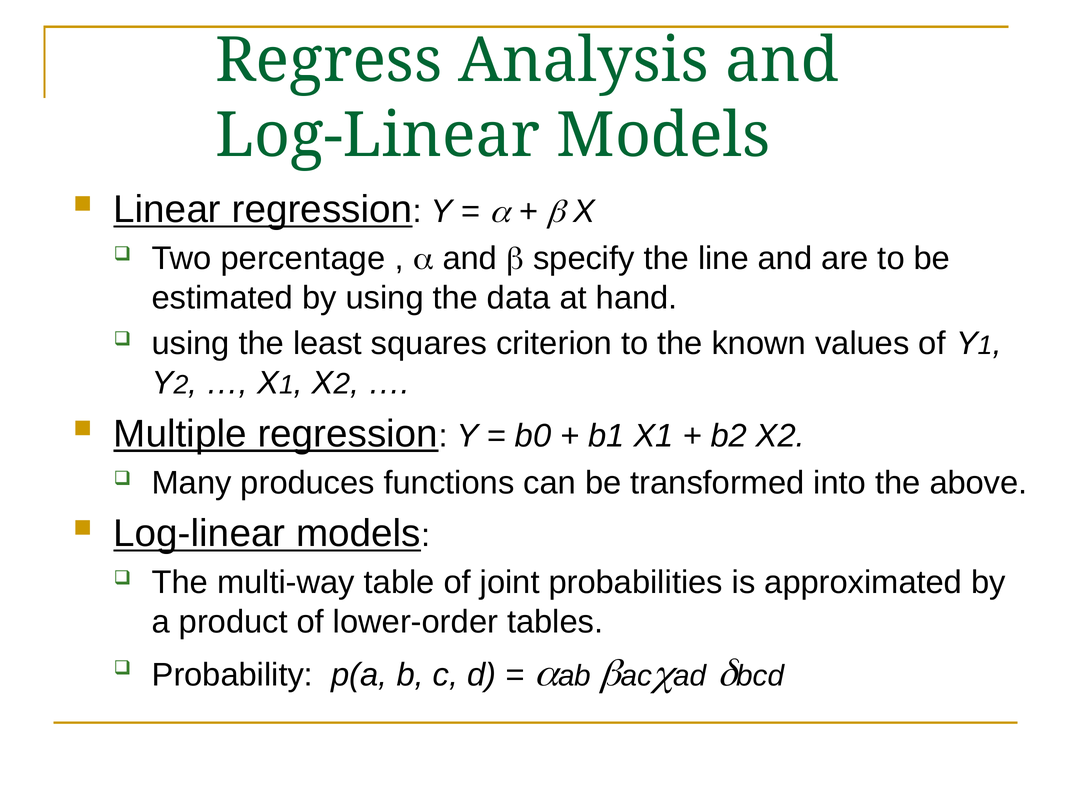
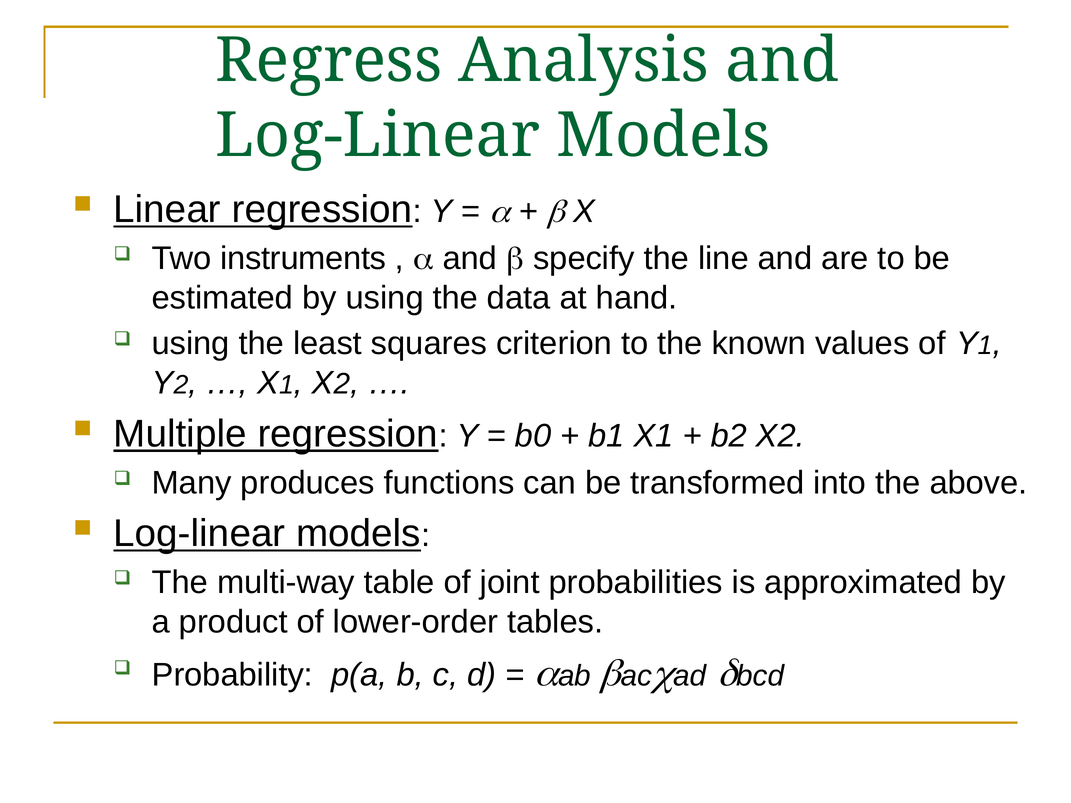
percentage: percentage -> instruments
